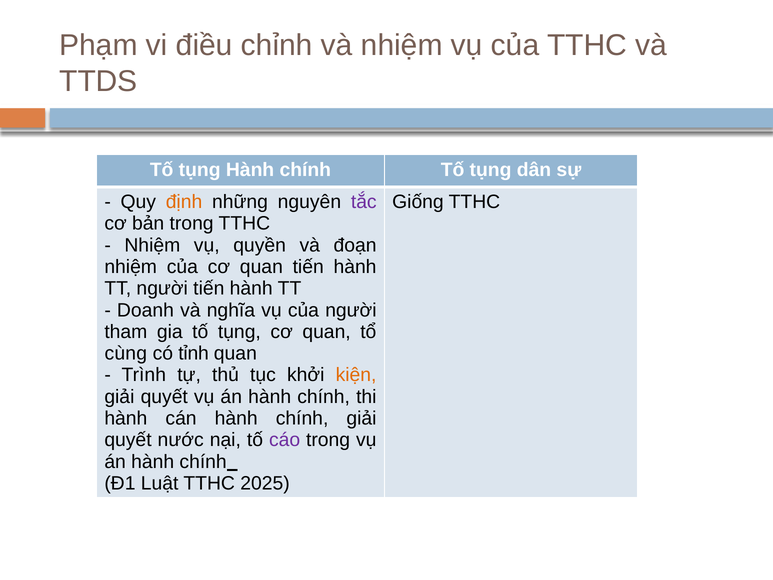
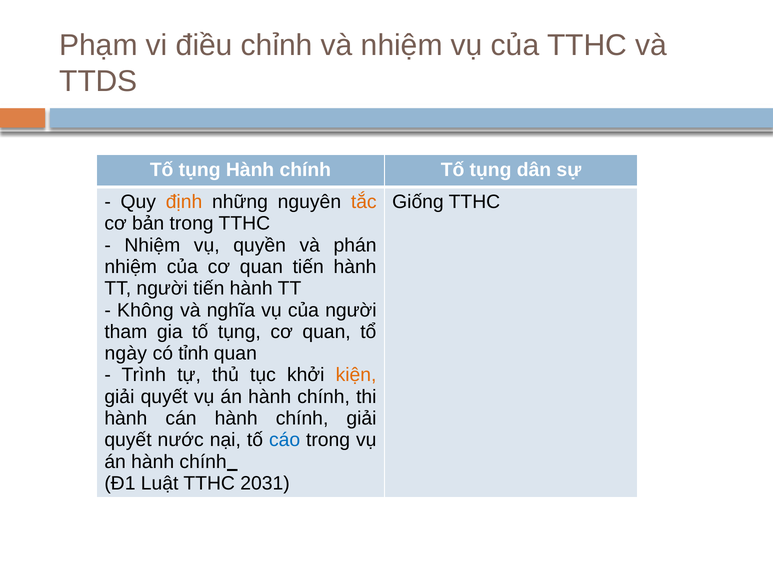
tắc colour: purple -> orange
đoạn: đoạn -> phán
Doanh: Doanh -> Không
cùng: cùng -> ngày
cáo colour: purple -> blue
2025: 2025 -> 2031
